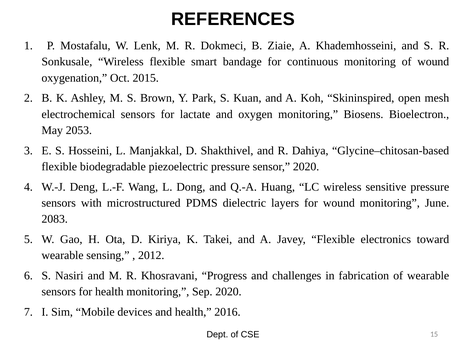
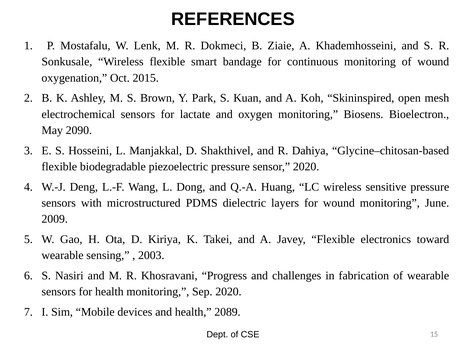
2053: 2053 -> 2090
2083: 2083 -> 2009
2012: 2012 -> 2003
2016: 2016 -> 2089
